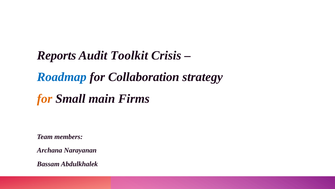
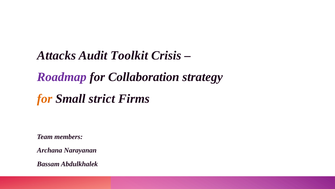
Reports: Reports -> Attacks
Roadmap colour: blue -> purple
main: main -> strict
